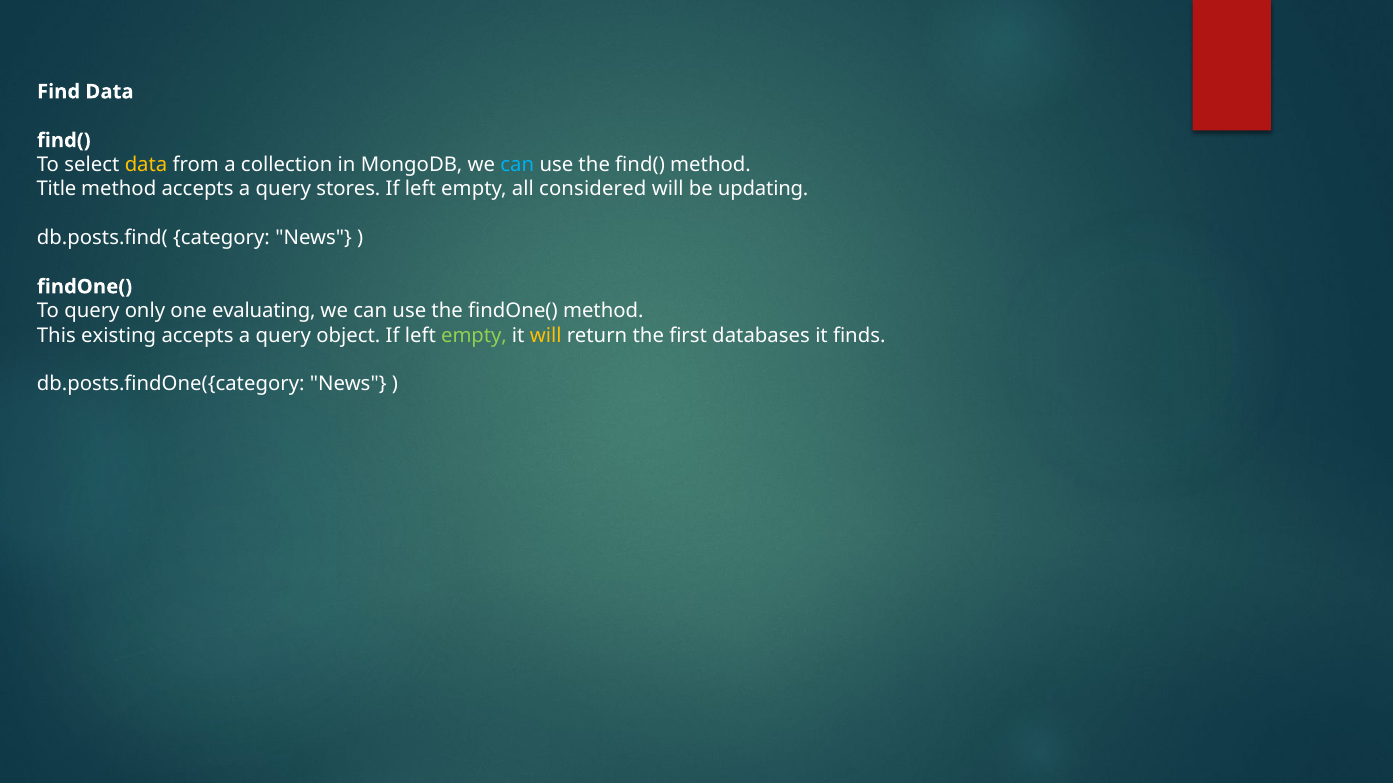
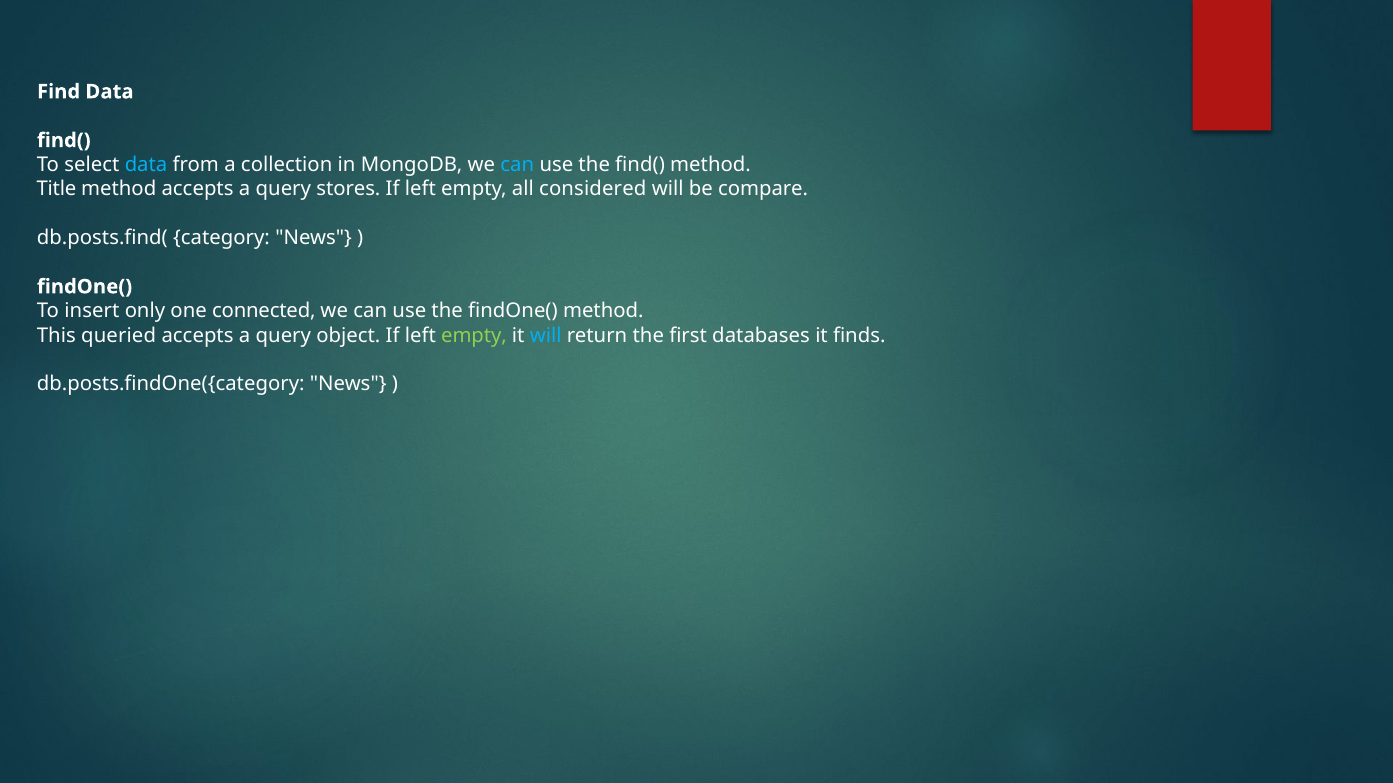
data at (146, 165) colour: yellow -> light blue
updating: updating -> compare
To query: query -> insert
evaluating: evaluating -> connected
existing: existing -> queried
will at (546, 336) colour: yellow -> light blue
